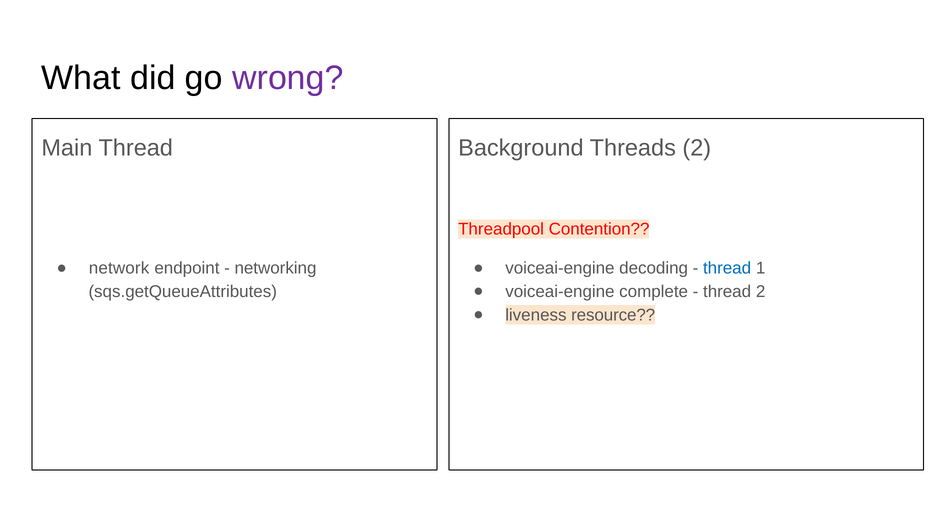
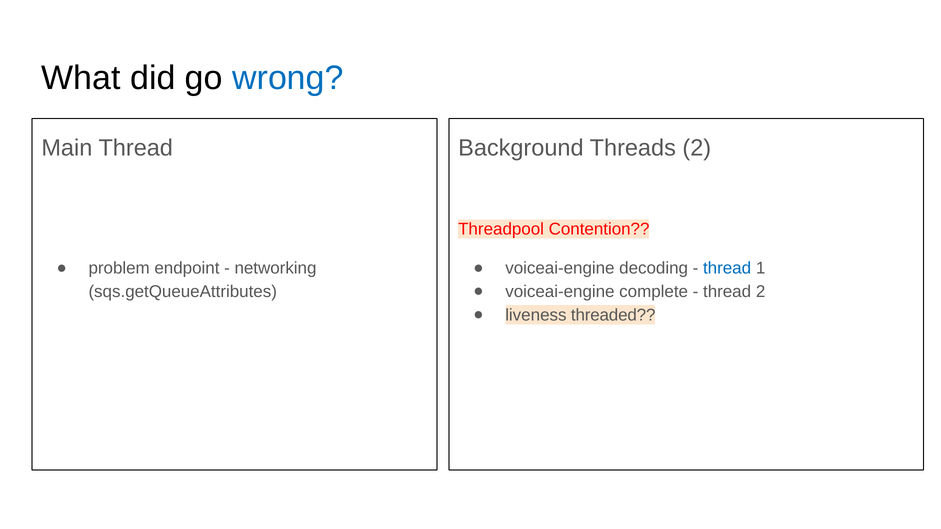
wrong colour: purple -> blue
network: network -> problem
resource: resource -> threaded
